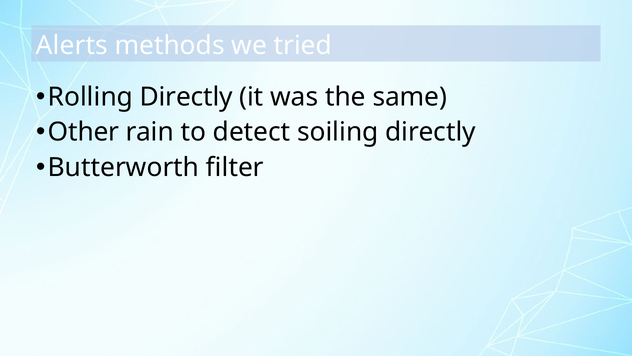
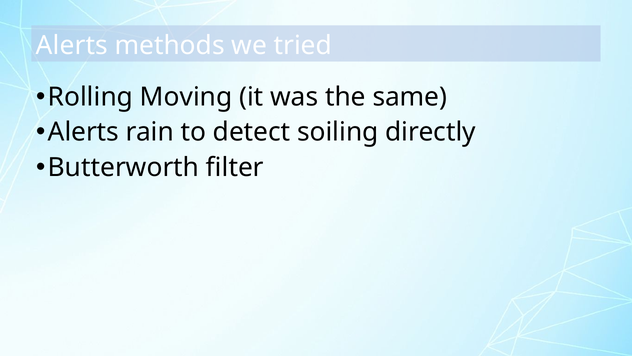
Rolling Directly: Directly -> Moving
Other at (84, 132): Other -> Alerts
